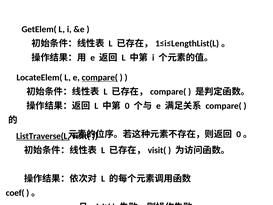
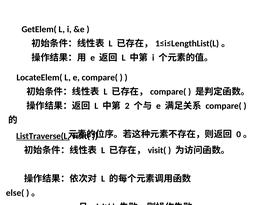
compare( at (100, 77) underline: present -> none
0: 0 -> 2
coef(: coef( -> else(
